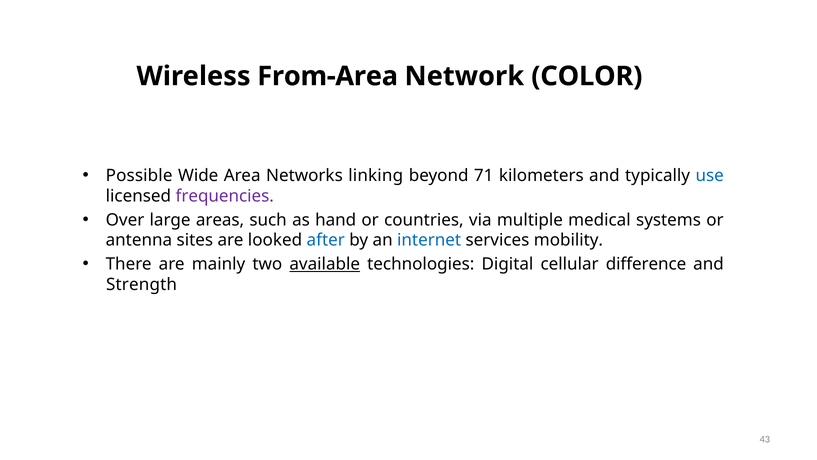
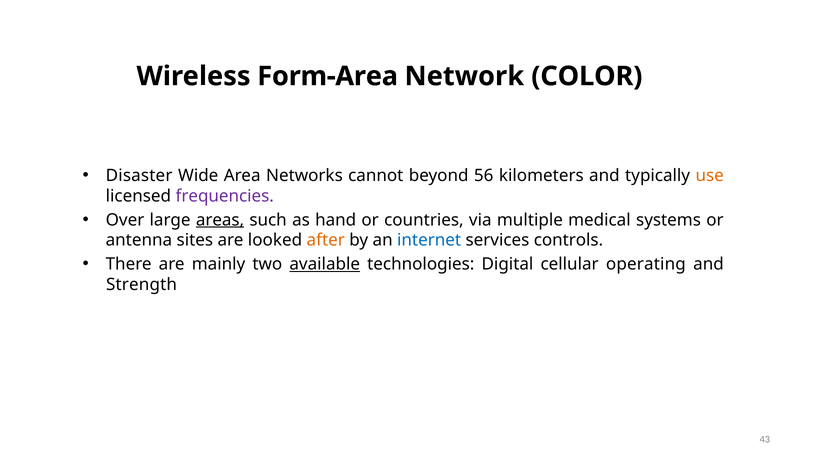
From-Area: From-Area -> Form-Area
Possible: Possible -> Disaster
linking: linking -> cannot
71: 71 -> 56
use colour: blue -> orange
areas underline: none -> present
after colour: blue -> orange
mobility: mobility -> controls
difference: difference -> operating
